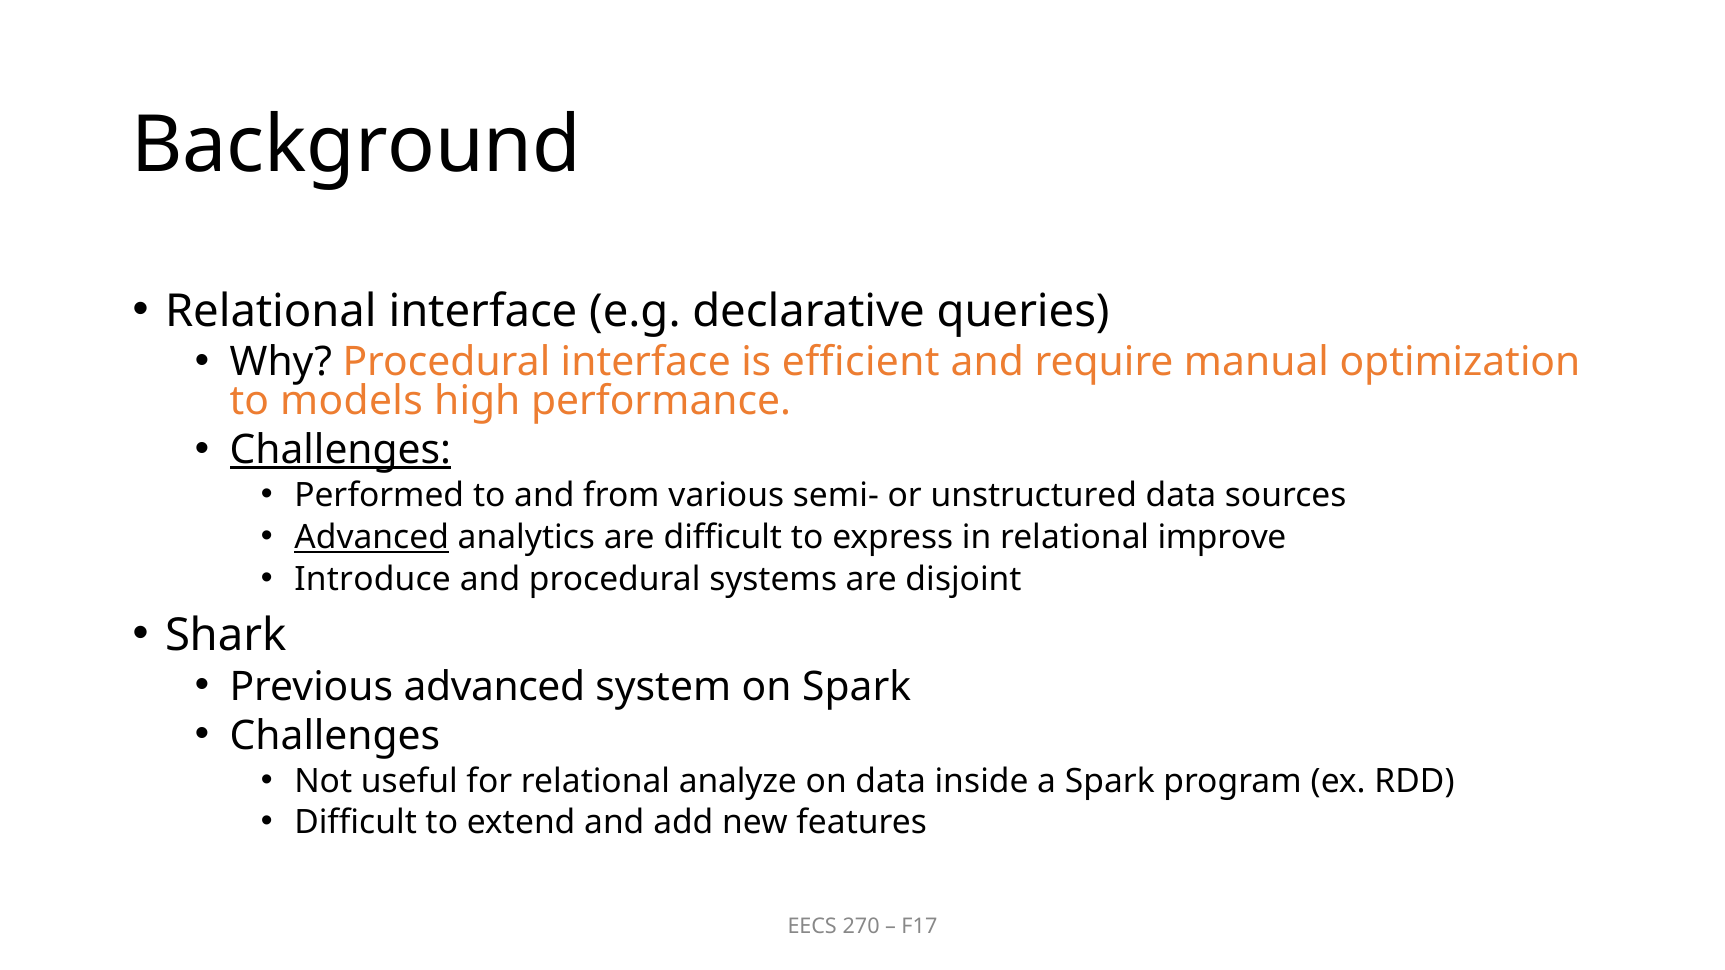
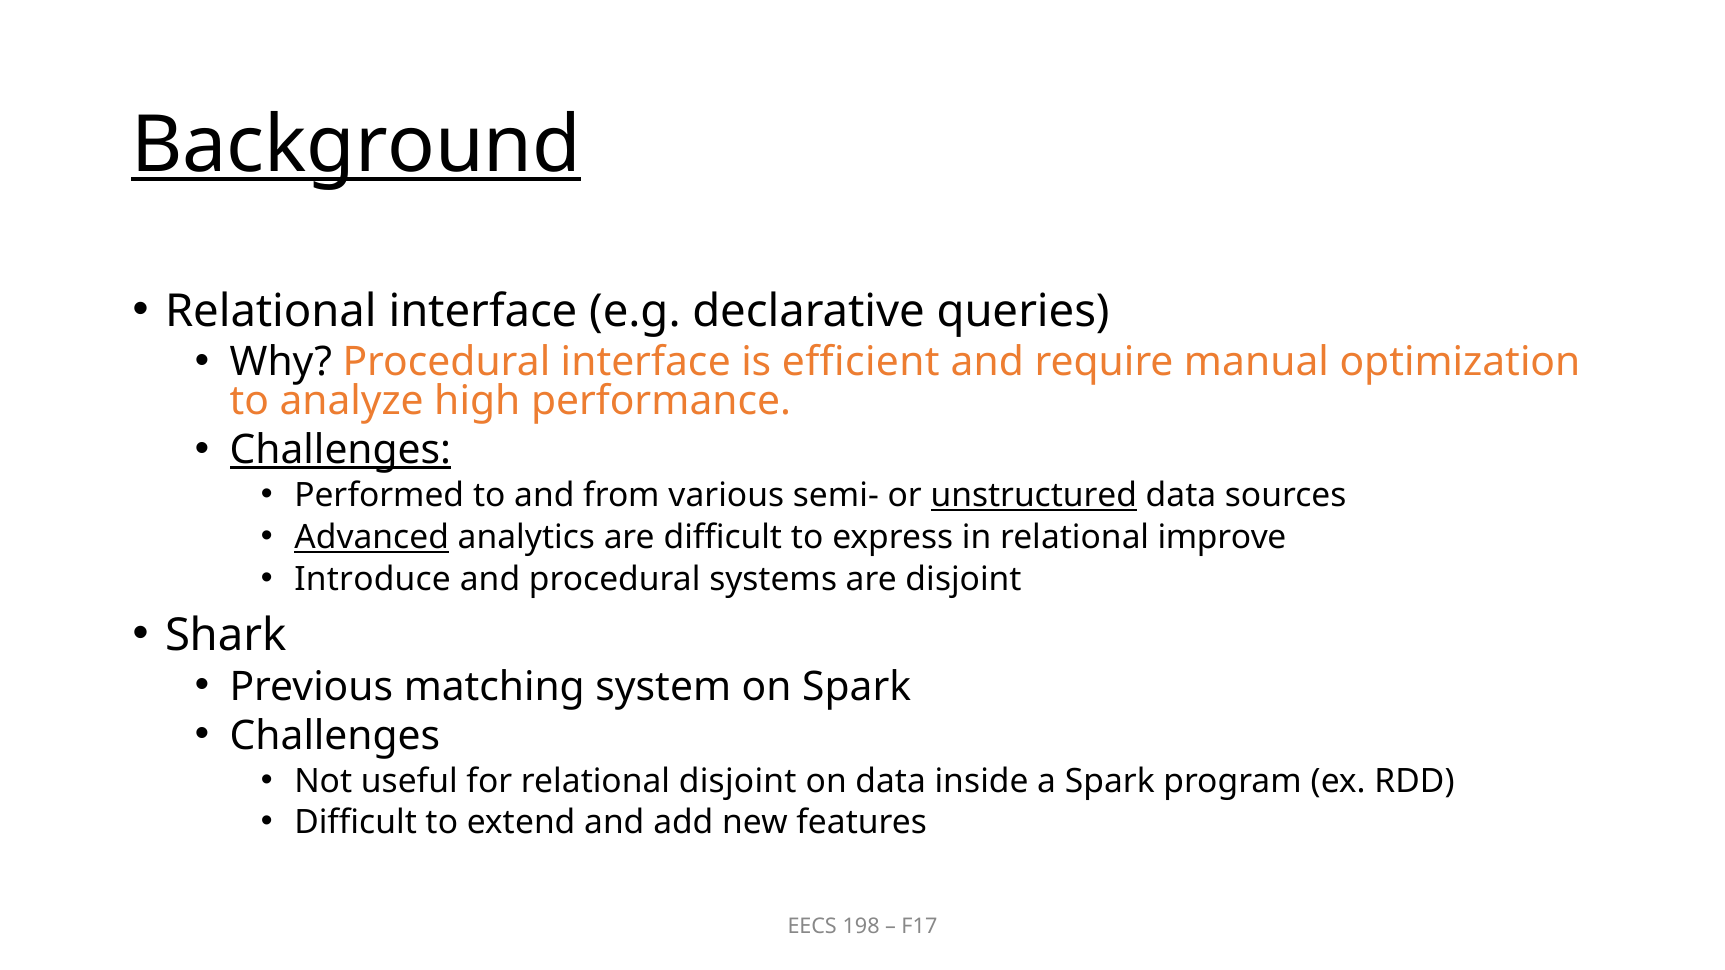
Background underline: none -> present
models: models -> analyze
unstructured underline: none -> present
Previous advanced: advanced -> matching
relational analyze: analyze -> disjoint
270: 270 -> 198
